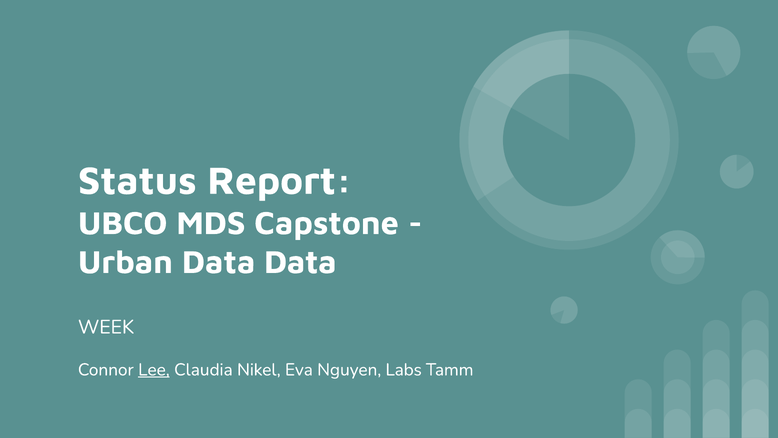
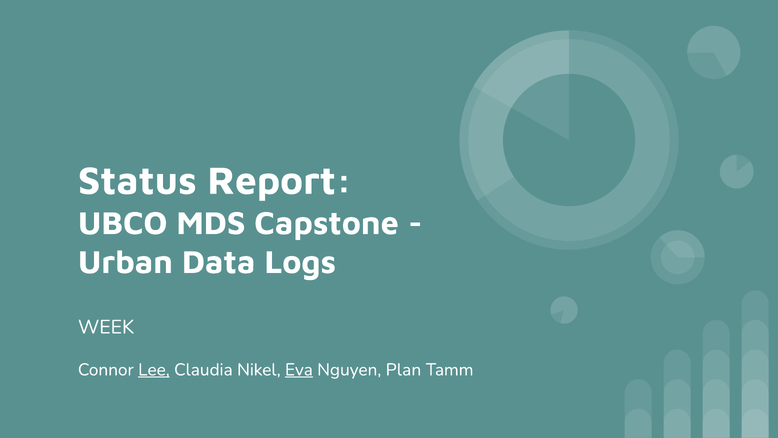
Data Data: Data -> Logs
Eva underline: none -> present
Labs: Labs -> Plan
